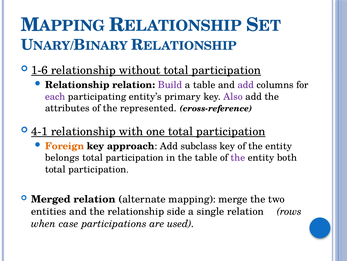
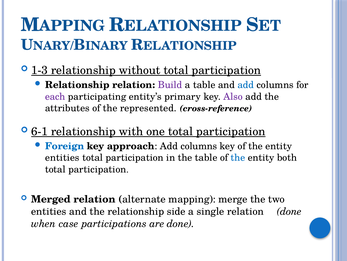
1-6: 1-6 -> 1-3
add at (246, 85) colour: purple -> blue
4-1: 4-1 -> 6-1
Foreign colour: orange -> blue
approach Add subclass: subclass -> columns
belongs at (62, 157): belongs -> entities
the at (238, 157) colour: purple -> blue
relation rows: rows -> done
are used: used -> done
